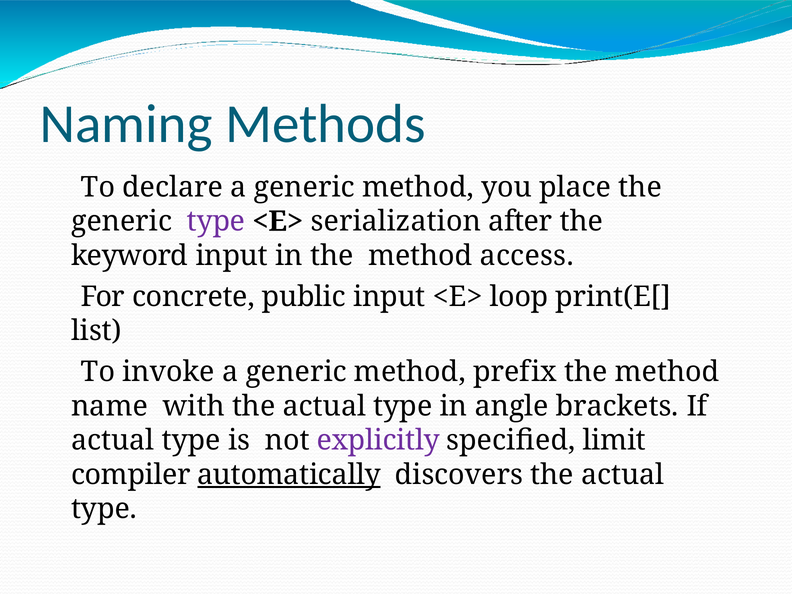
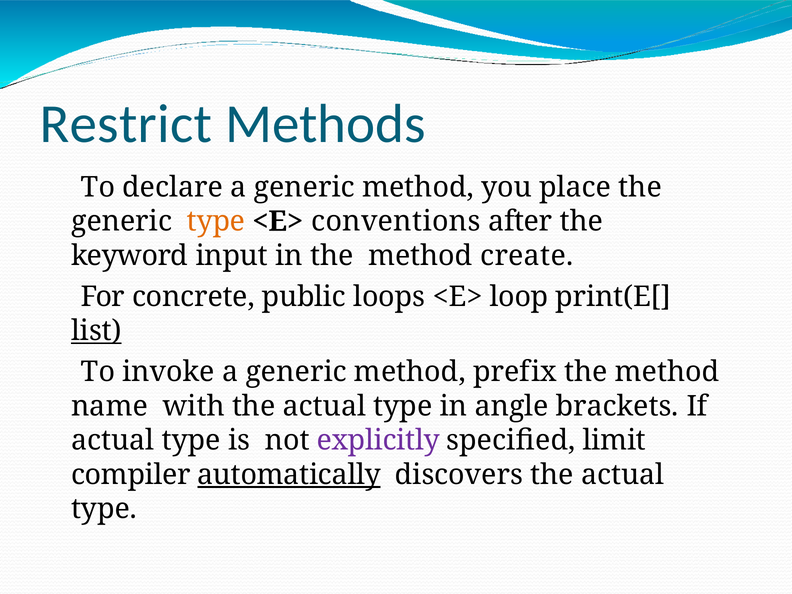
Naming: Naming -> Restrict
type at (216, 221) colour: purple -> orange
serialization: serialization -> conventions
access: access -> create
public input: input -> loops
list underline: none -> present
